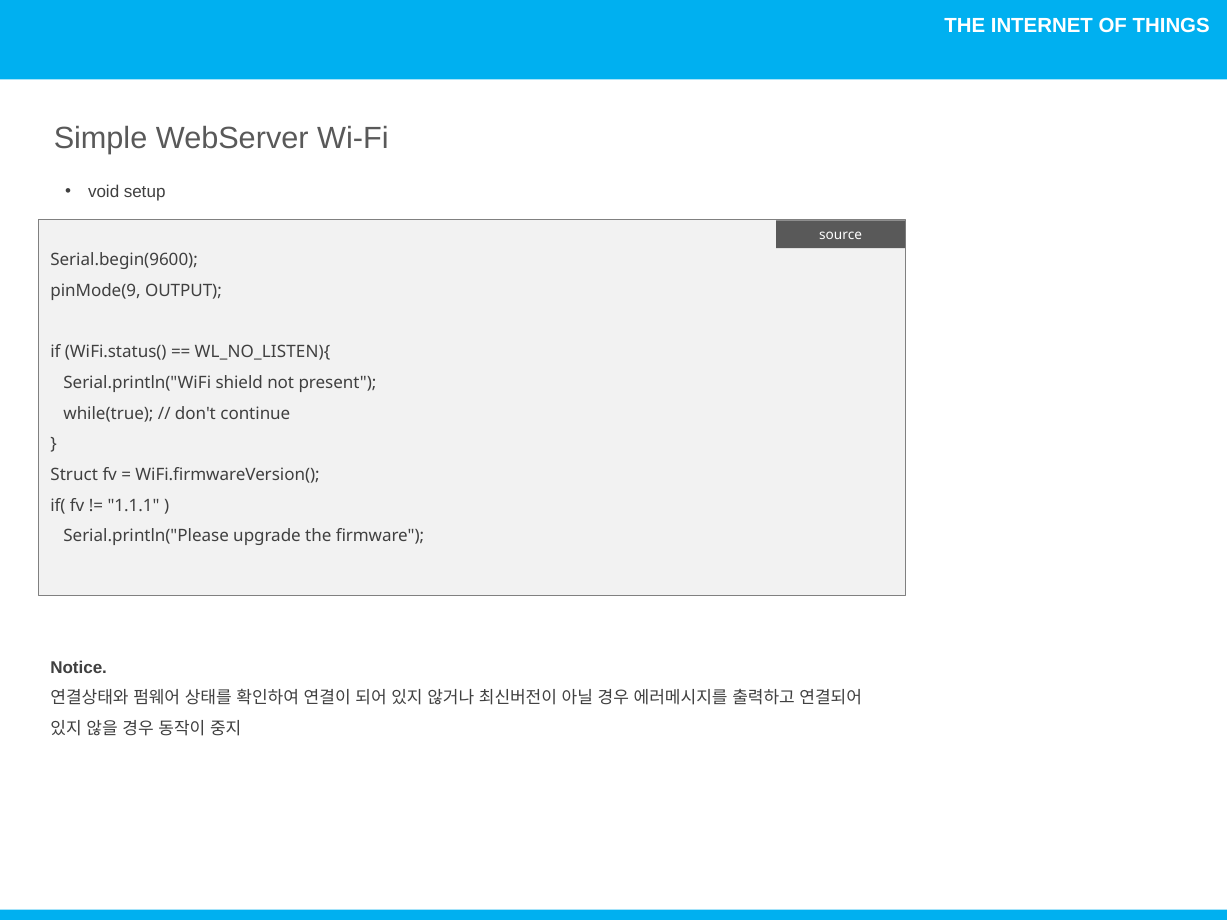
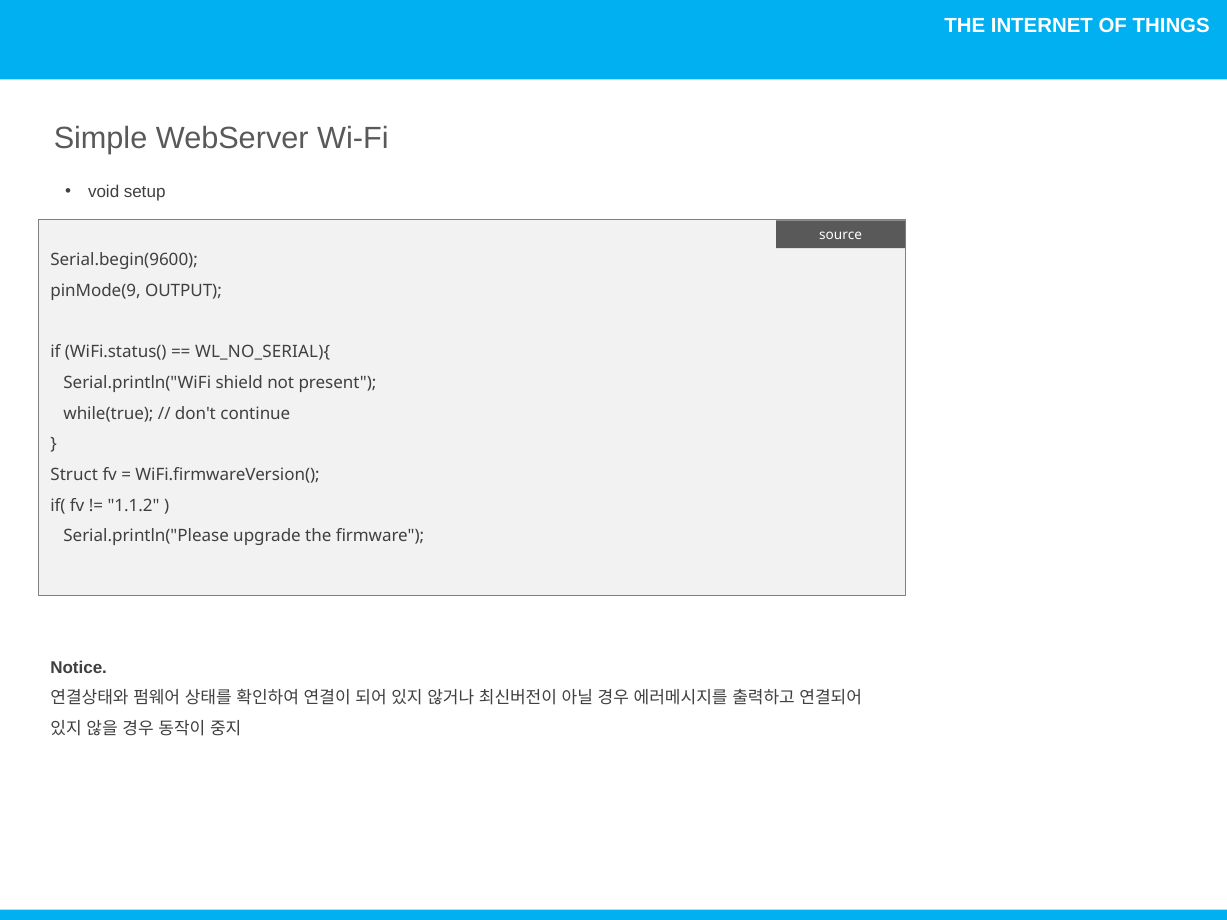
WL_NO_LISTEN){: WL_NO_LISTEN){ -> WL_NO_SERIAL){
1.1.1: 1.1.1 -> 1.1.2
